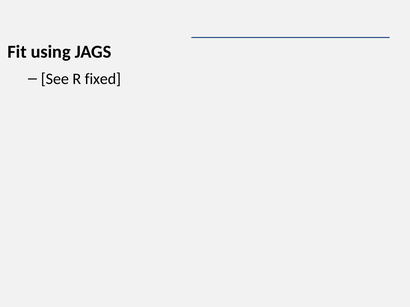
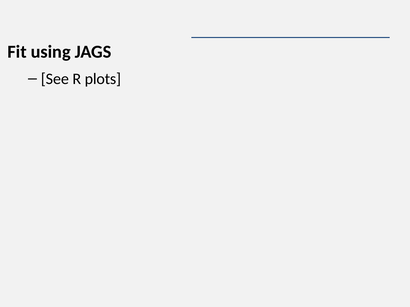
fixed: fixed -> plots
